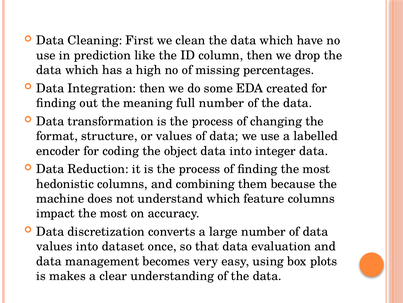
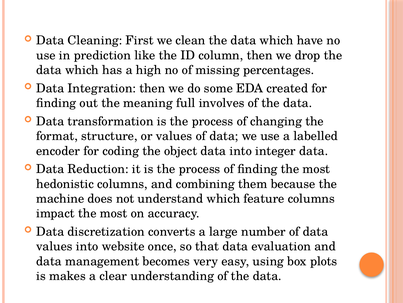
full number: number -> involves
dataset: dataset -> website
